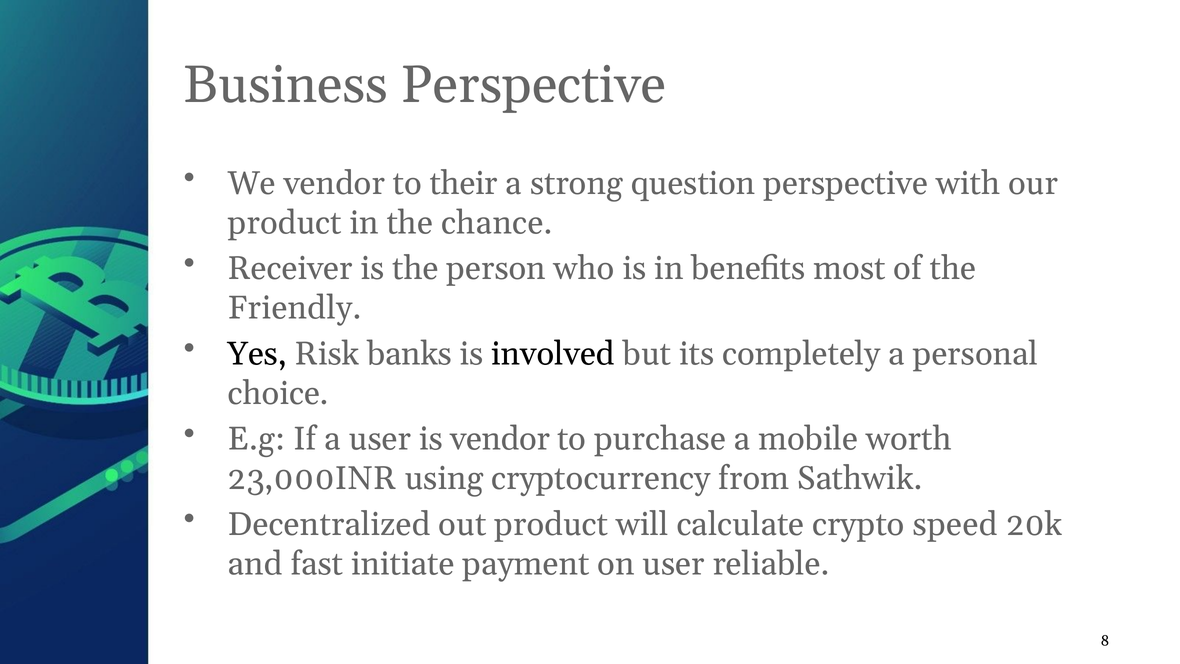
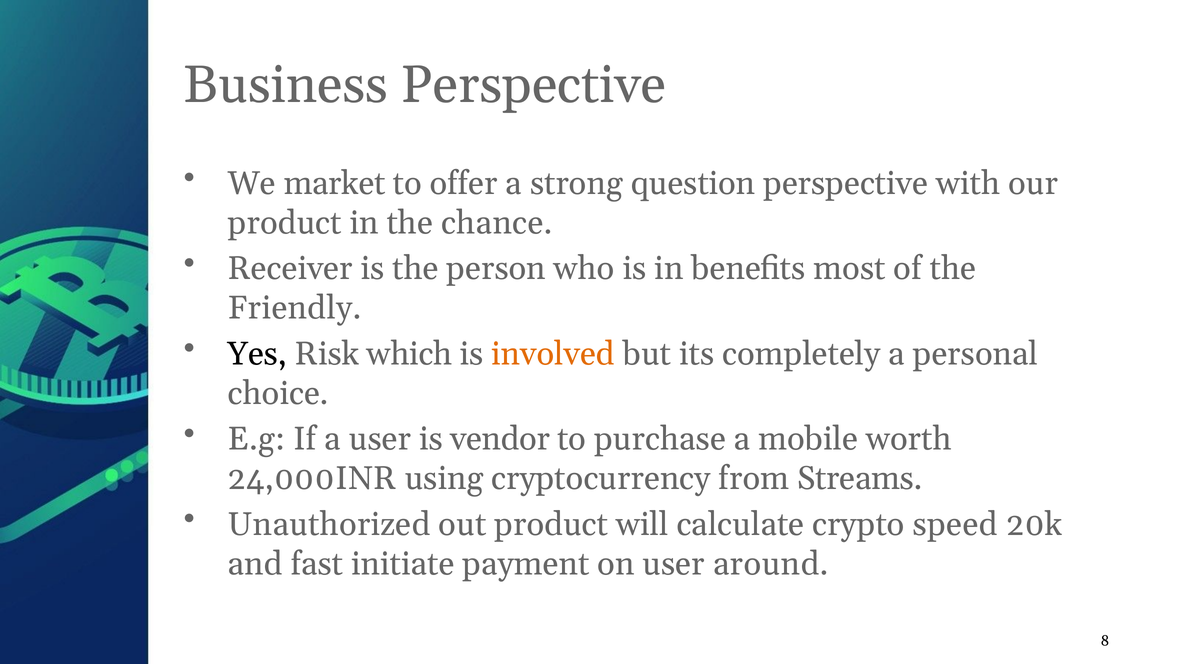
We vendor: vendor -> market
their: their -> offer
banks: banks -> which
involved colour: black -> orange
23,000INR: 23,000INR -> 24,000INR
Sathwik: Sathwik -> Streams
Decentralized: Decentralized -> Unauthorized
reliable: reliable -> around
